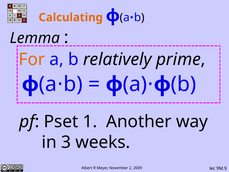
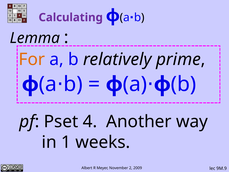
Calculating colour: orange -> purple
1: 1 -> 4
3: 3 -> 1
